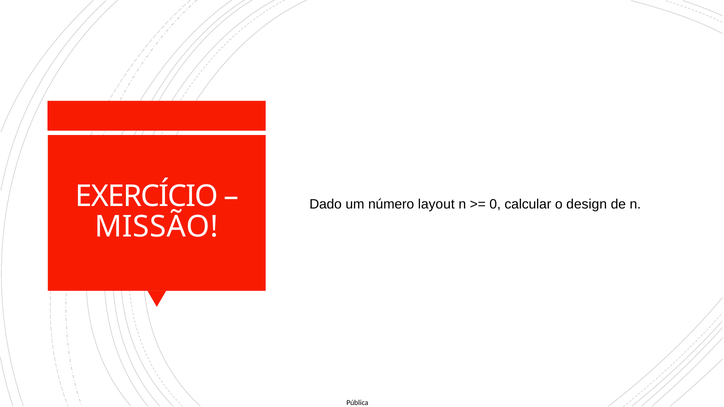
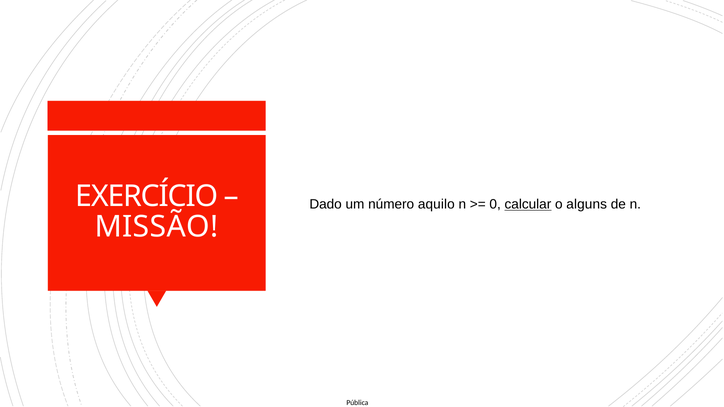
layout: layout -> aquilo
calcular underline: none -> present
design: design -> alguns
